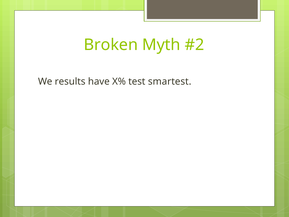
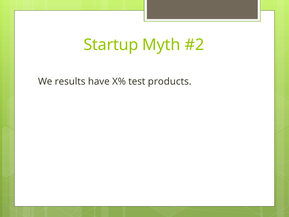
Broken: Broken -> Startup
smartest: smartest -> products
